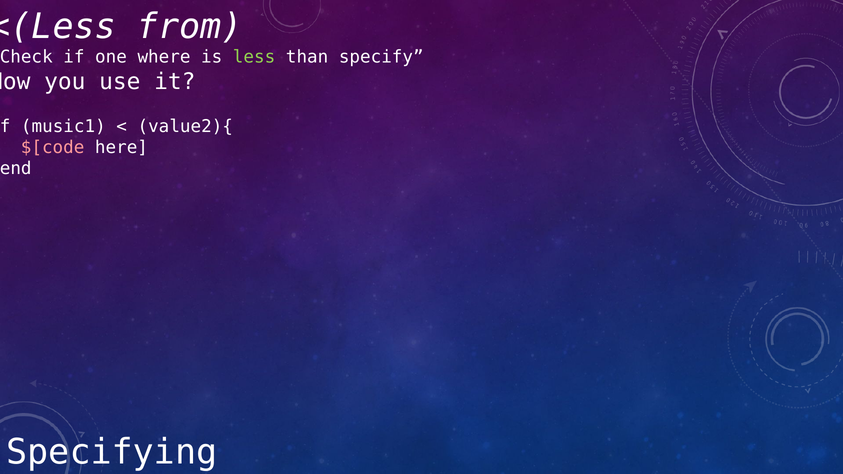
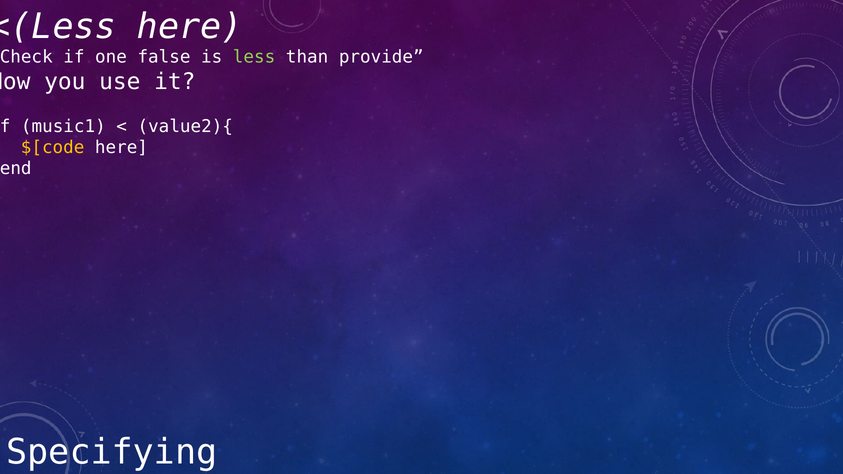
from at (190, 27): from -> here
where: where -> false
specify: specify -> provide
$[code colour: pink -> yellow
